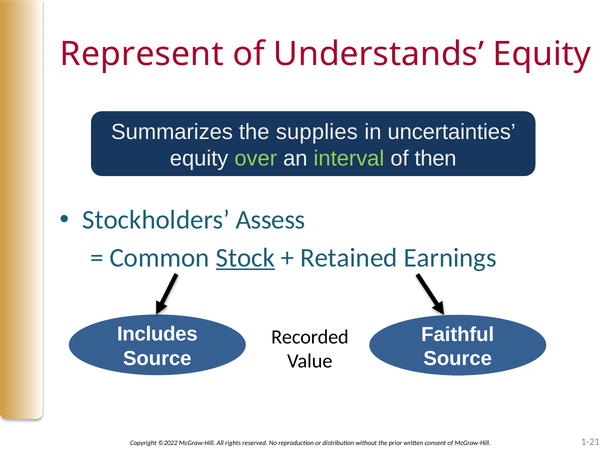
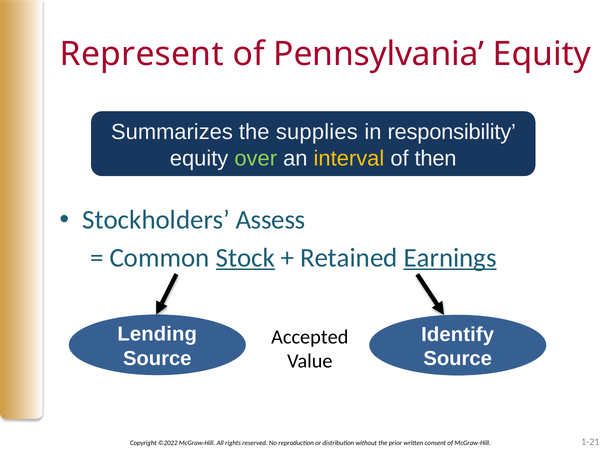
Understands: Understands -> Pennsylvania
uncertainties: uncertainties -> responsibility
interval colour: light green -> yellow
Earnings underline: none -> present
Includes: Includes -> Lending
Faithful: Faithful -> Identify
Recorded: Recorded -> Accepted
